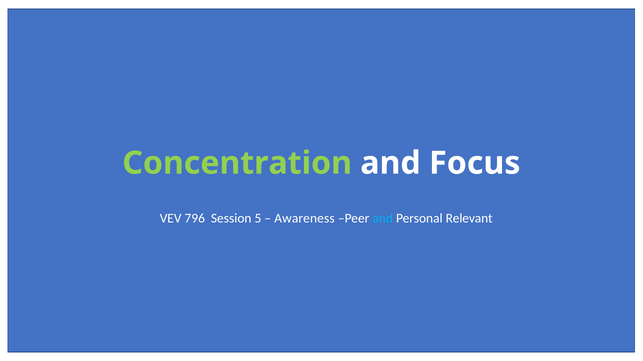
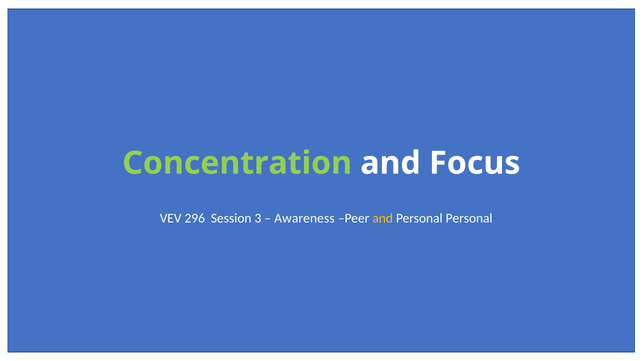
796: 796 -> 296
5: 5 -> 3
and at (383, 219) colour: light blue -> yellow
Personal Relevant: Relevant -> Personal
